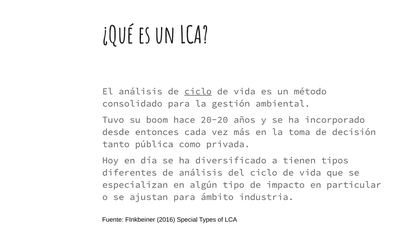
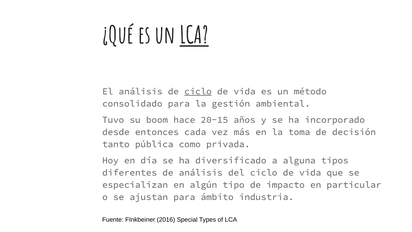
LCA at (194, 36) underline: none -> present
20-20: 20-20 -> 20-15
tienen: tienen -> alguna
